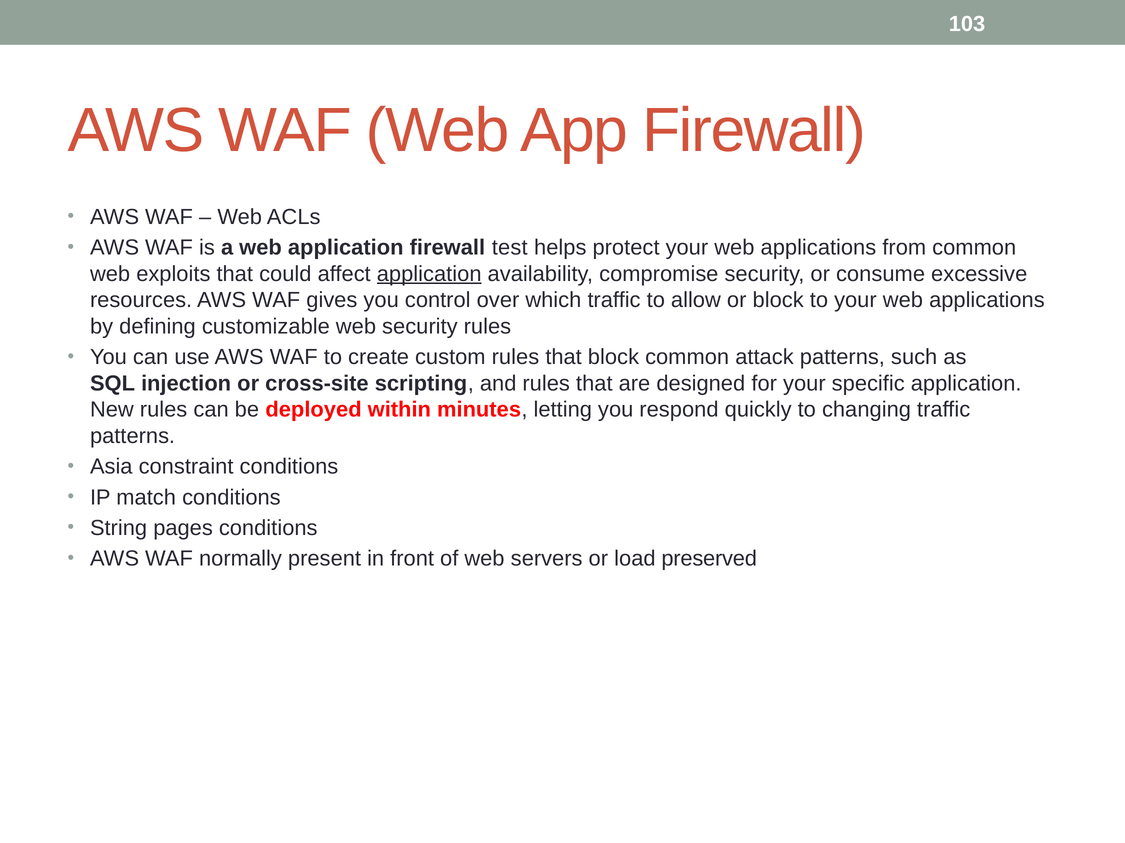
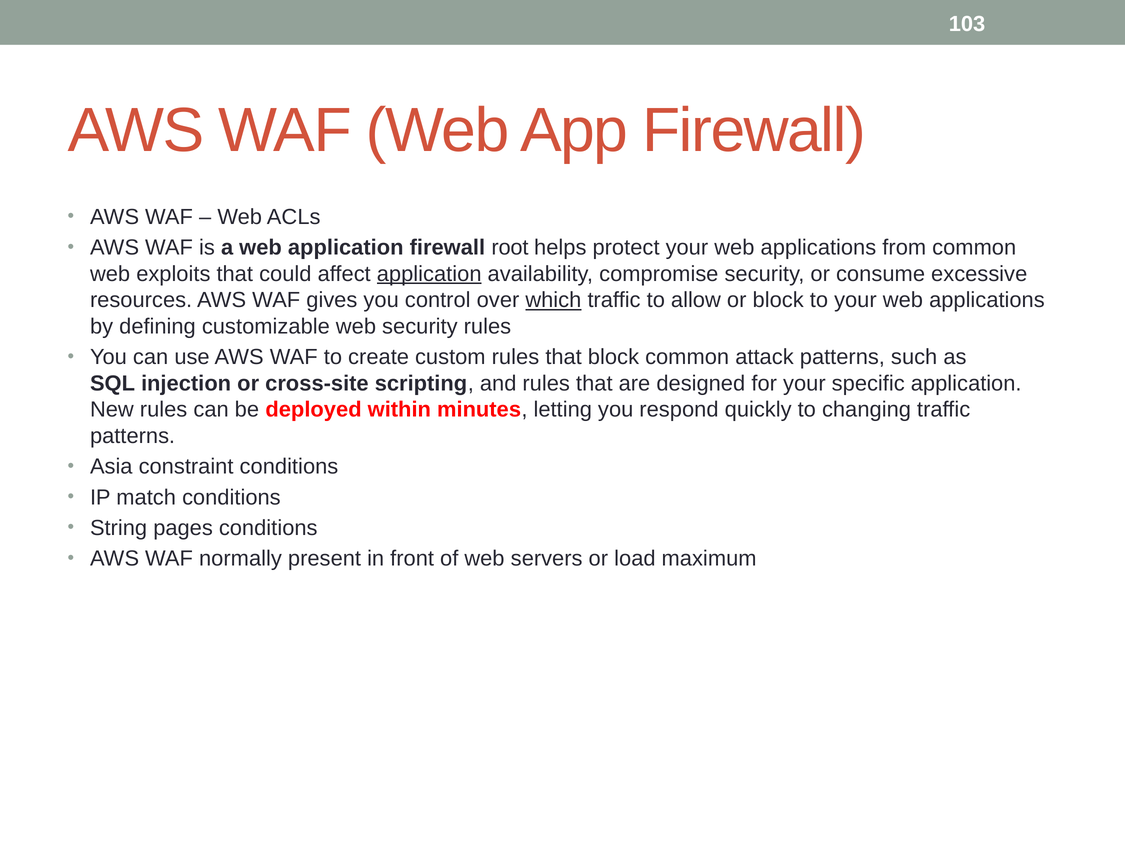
test: test -> root
which underline: none -> present
preserved: preserved -> maximum
